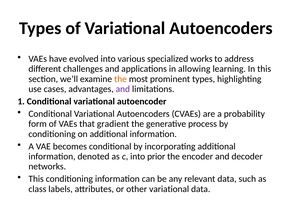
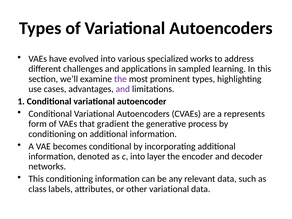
allowing: allowing -> sampled
the at (120, 79) colour: orange -> purple
probability: probability -> represents
prior: prior -> layer
